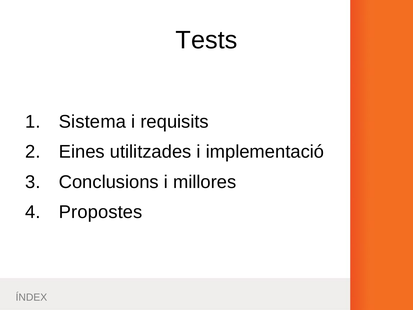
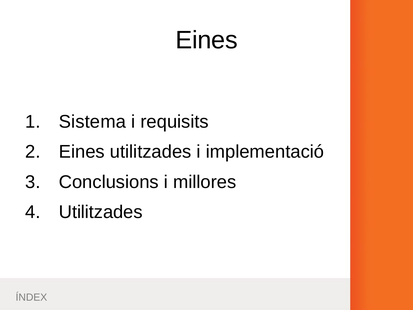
Tests at (206, 40): Tests -> Eines
Propostes at (101, 212): Propostes -> Utilitzades
